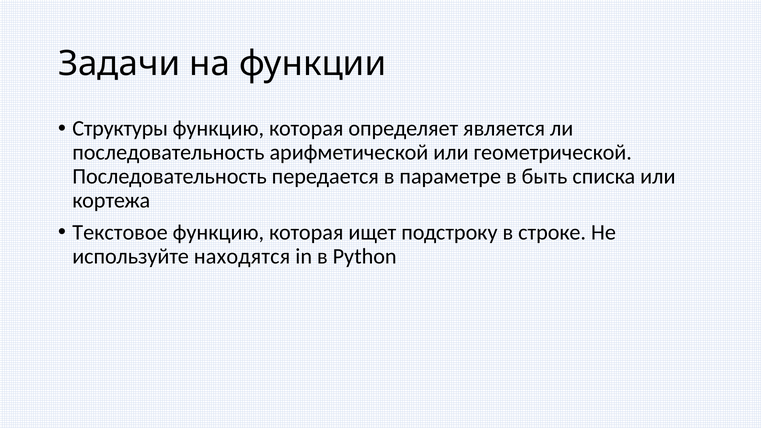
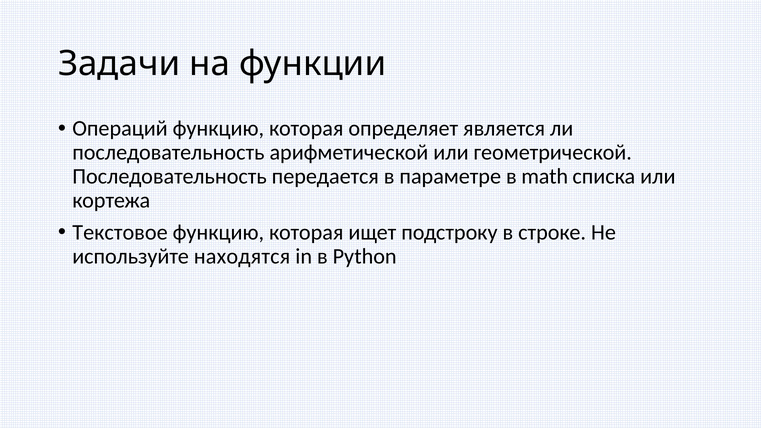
Структуры: Структуры -> Операций
быть: быть -> math
